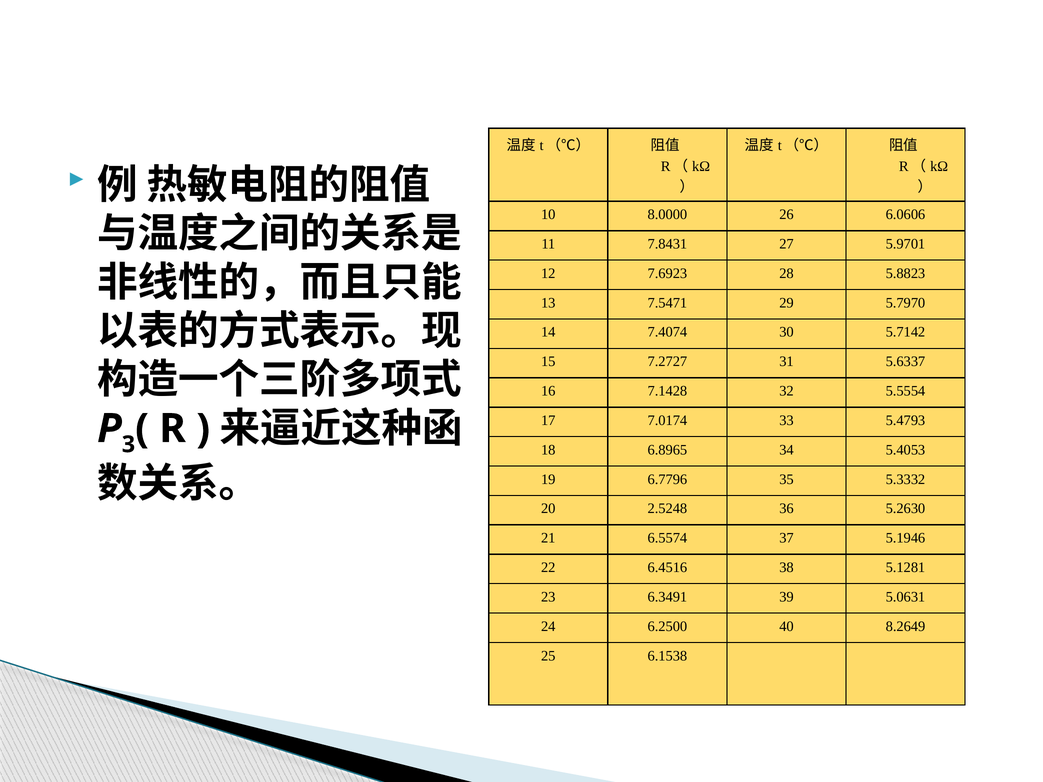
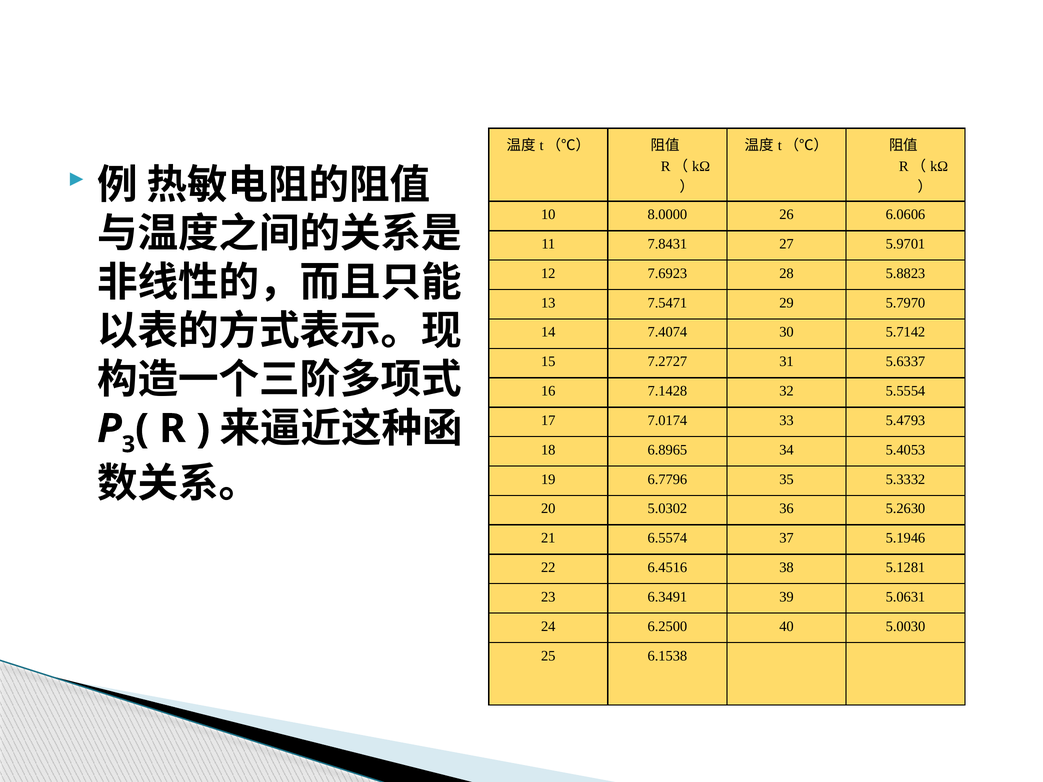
2.5248: 2.5248 -> 5.0302
8.2649: 8.2649 -> 5.0030
